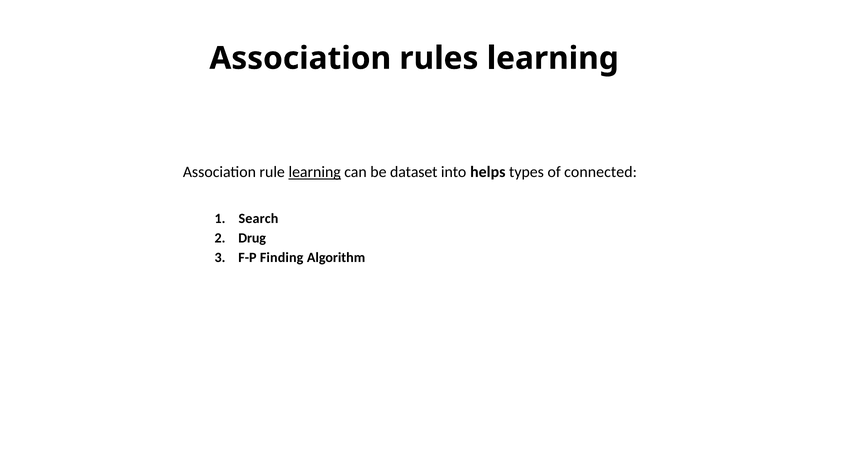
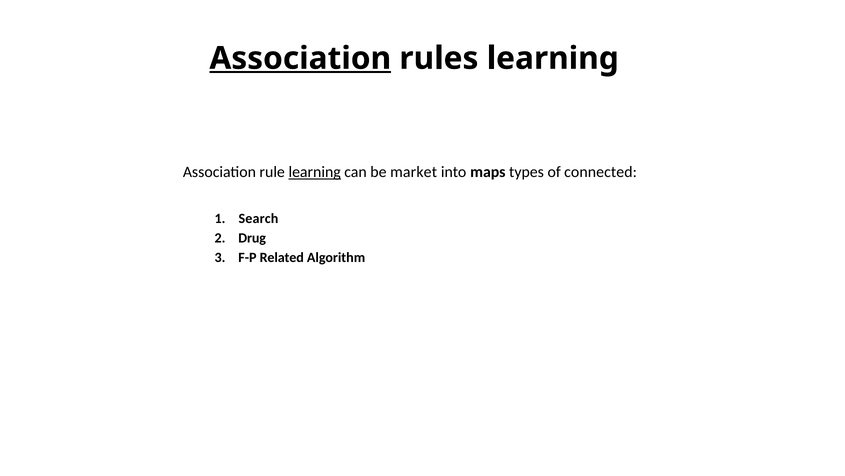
Association at (300, 58) underline: none -> present
dataset: dataset -> market
helps: helps -> maps
Finding: Finding -> Related
